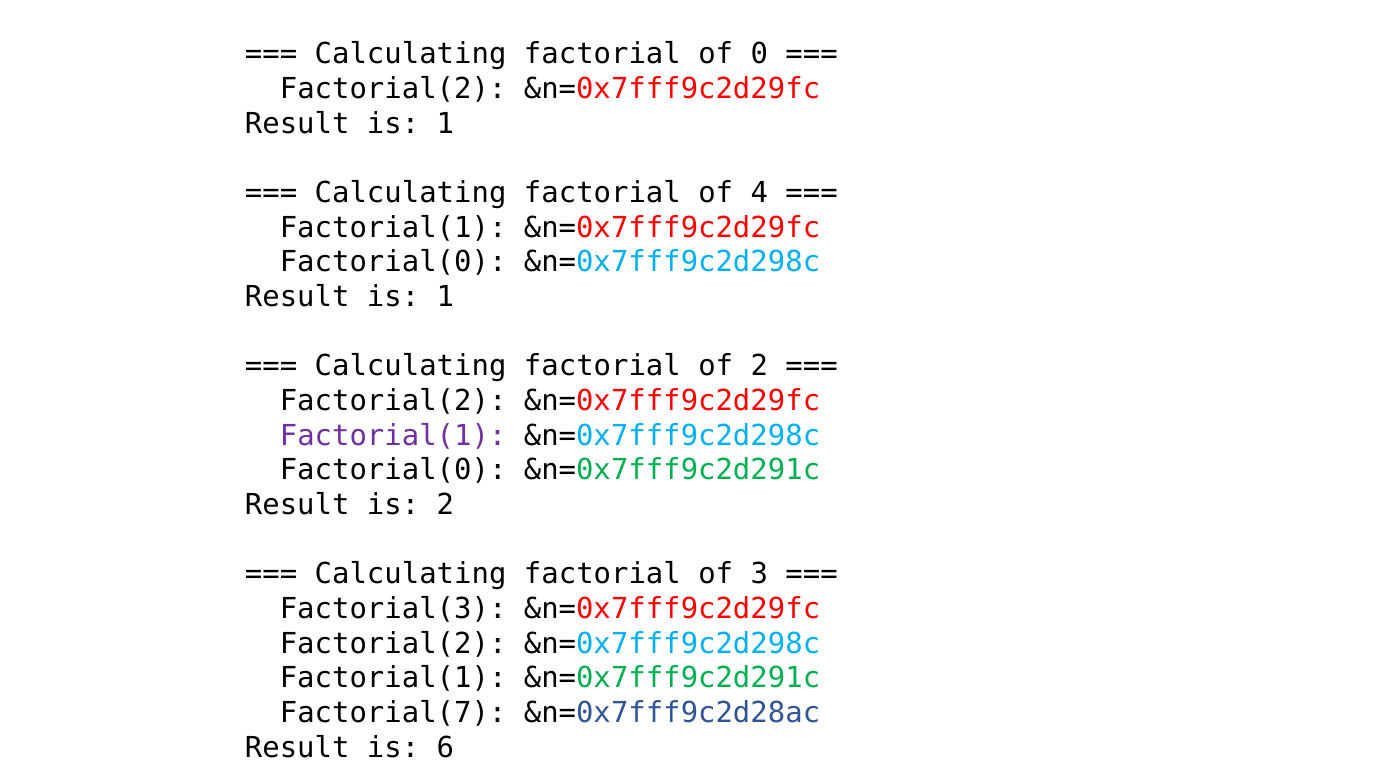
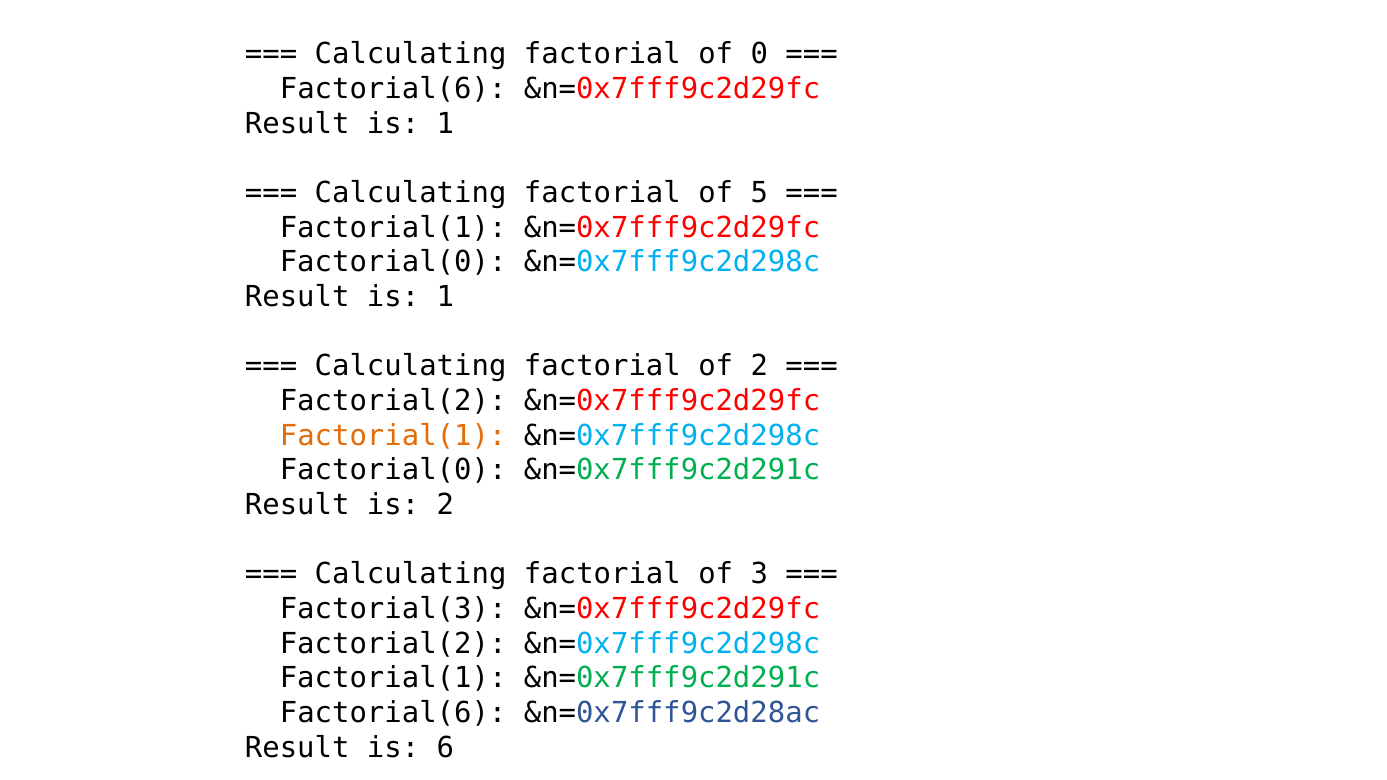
Factorial(2 at (393, 89): Factorial(2 -> Factorial(6
4: 4 -> 5
Factorial(1 at (393, 436) colour: purple -> orange
Factorial(7 at (393, 713): Factorial(7 -> Factorial(6
